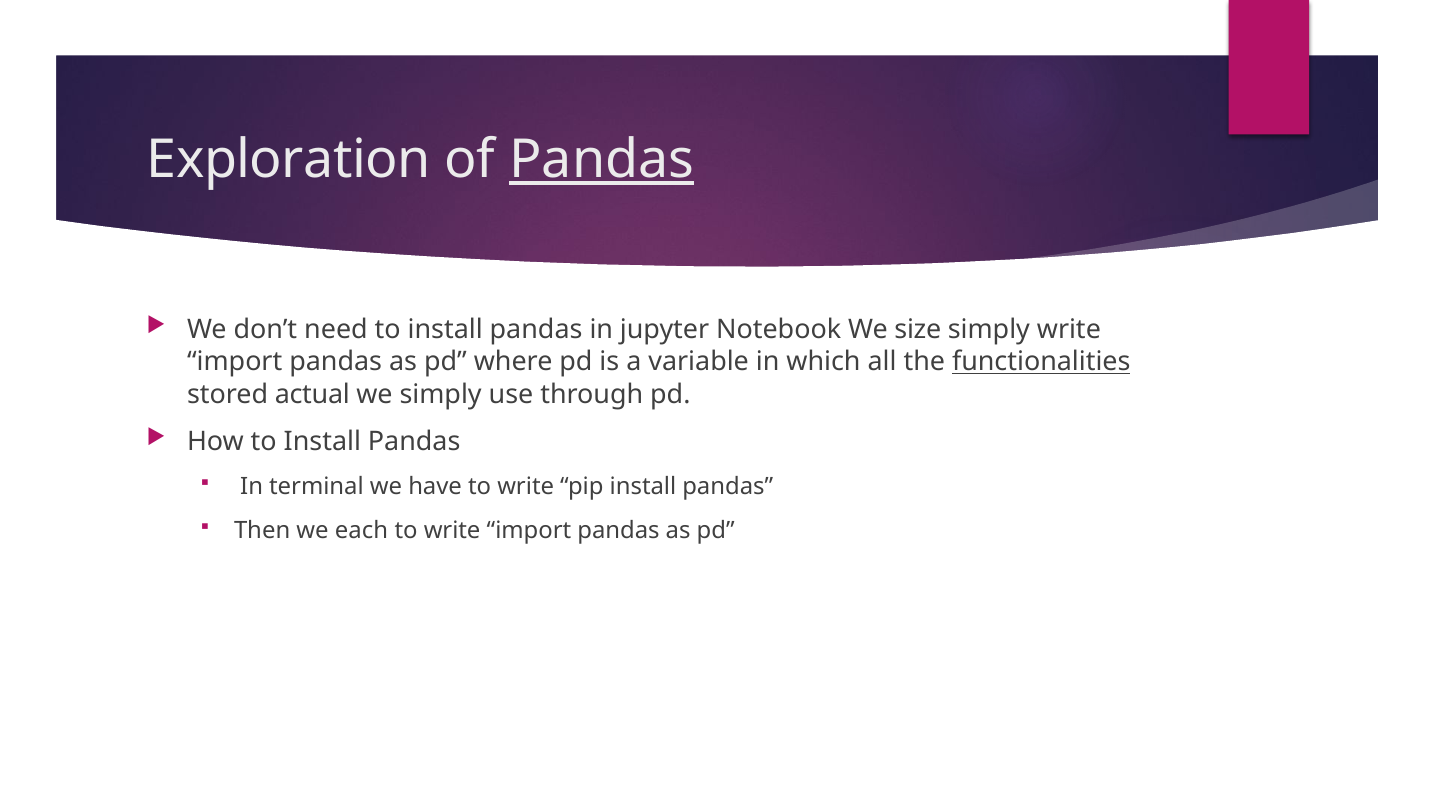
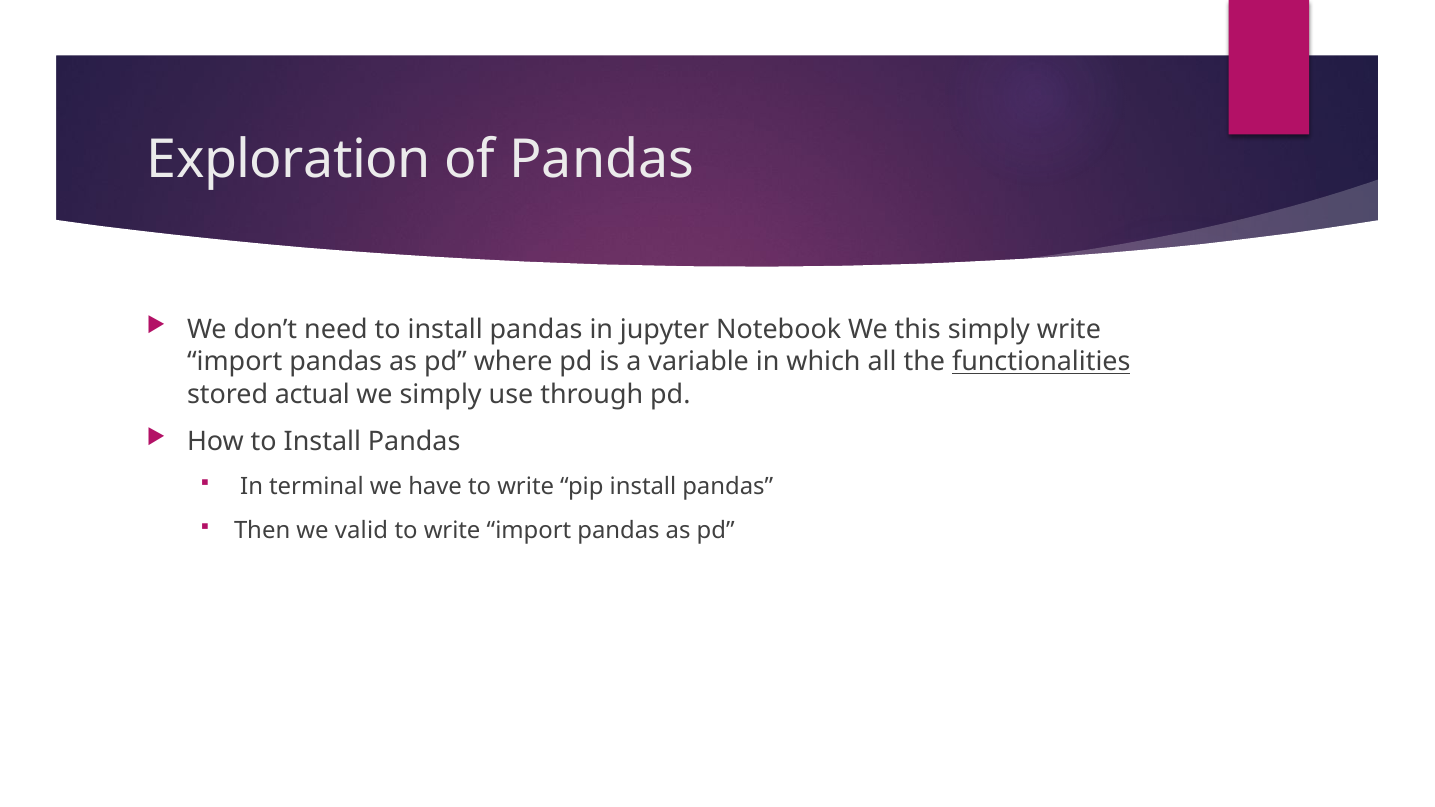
Pandas at (602, 160) underline: present -> none
size: size -> this
each: each -> valid
